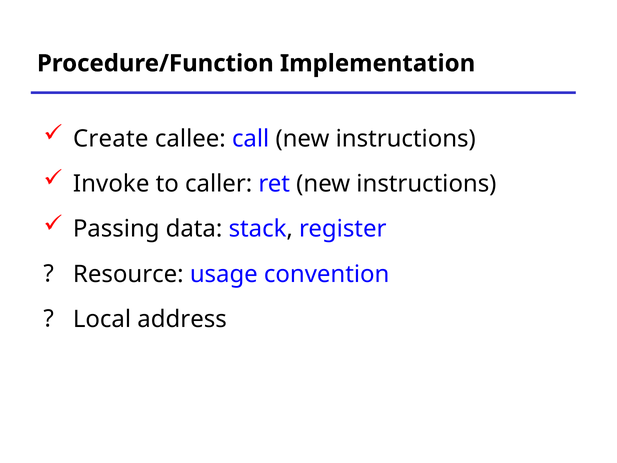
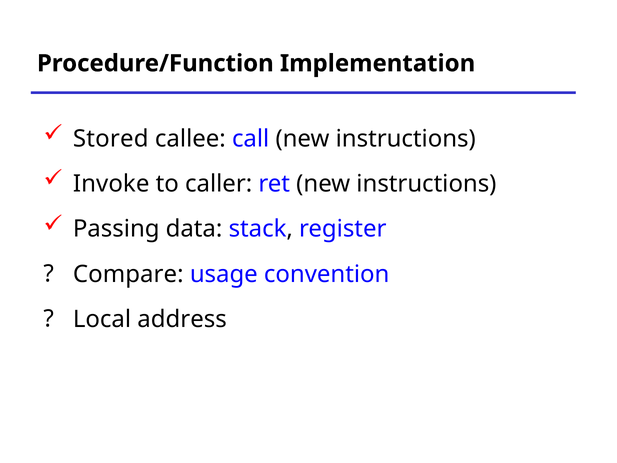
Create: Create -> Stored
Resource: Resource -> Compare
